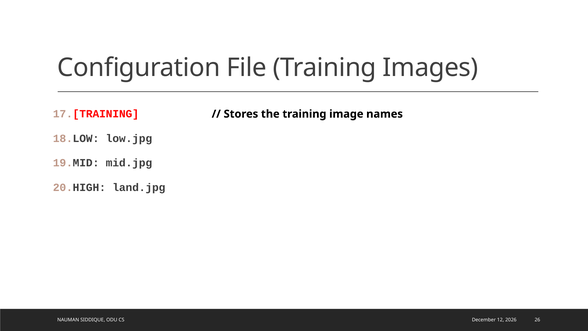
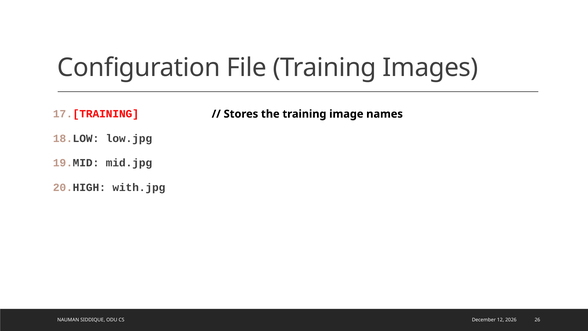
land.jpg: land.jpg -> with.jpg
